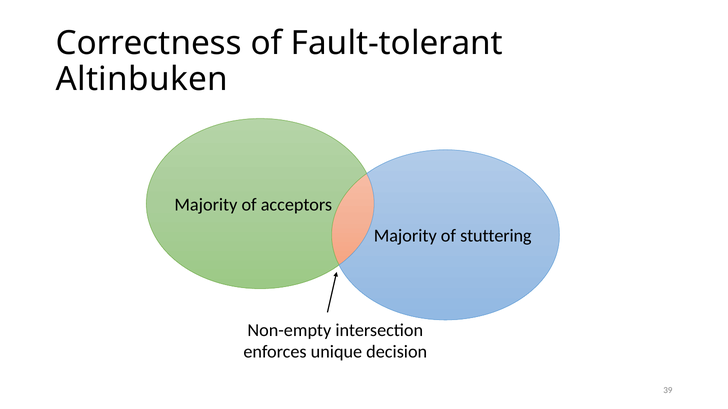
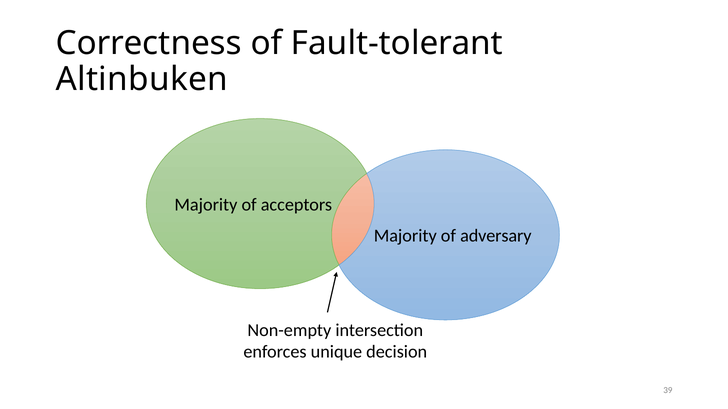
stuttering: stuttering -> adversary
